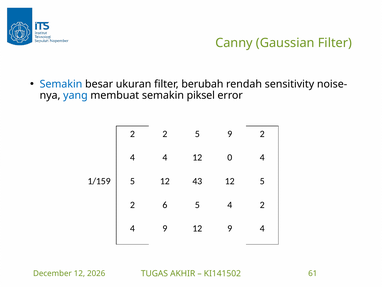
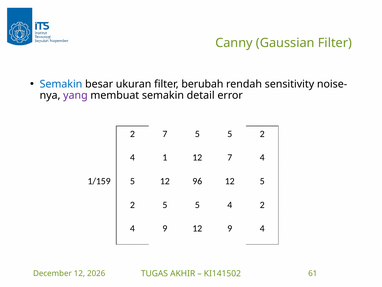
yang colour: blue -> purple
piksel: piksel -> detail
2 2: 2 -> 7
9 at (230, 134): 9 -> 5
4 4: 4 -> 1
12 0: 0 -> 7
43: 43 -> 96
2 6: 6 -> 5
